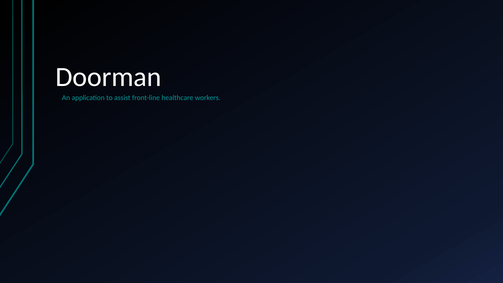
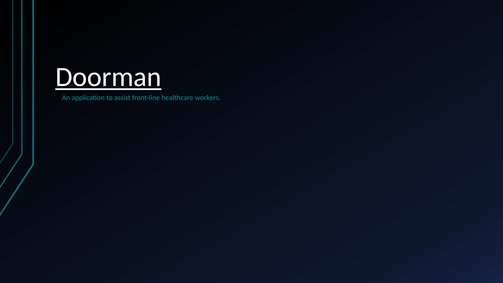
Doorman underline: none -> present
